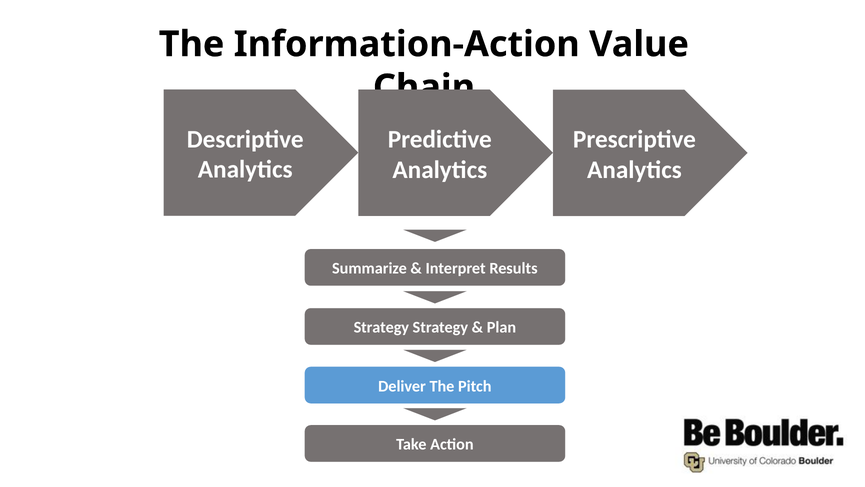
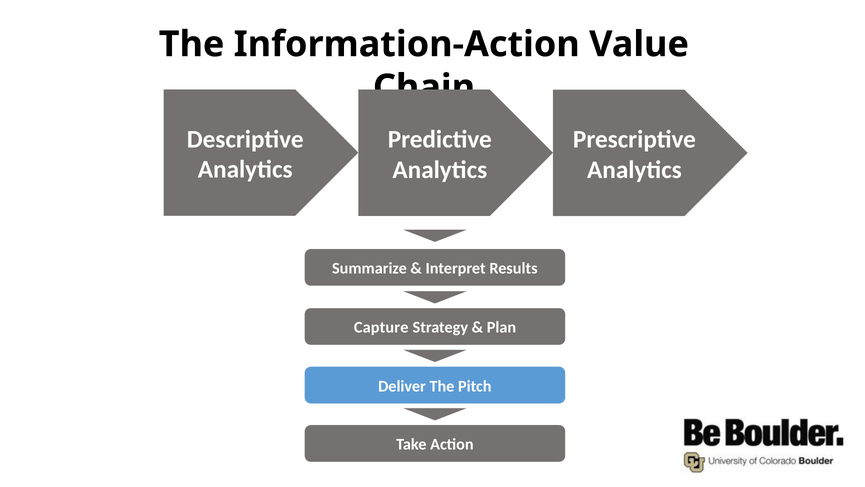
Strategy at (381, 327): Strategy -> Capture
